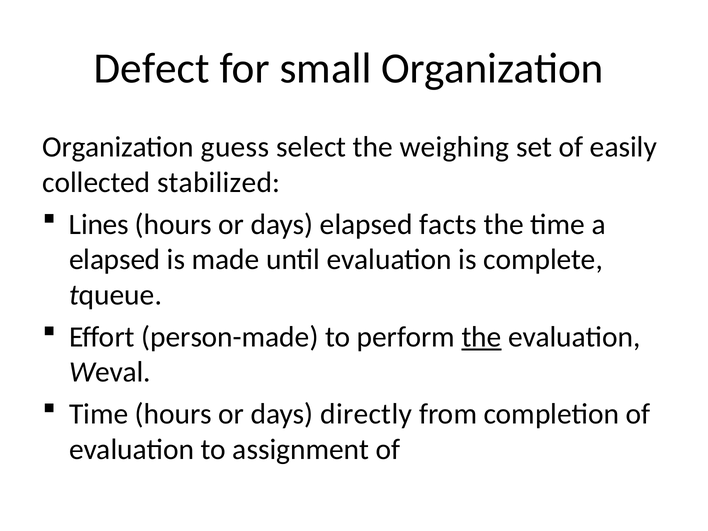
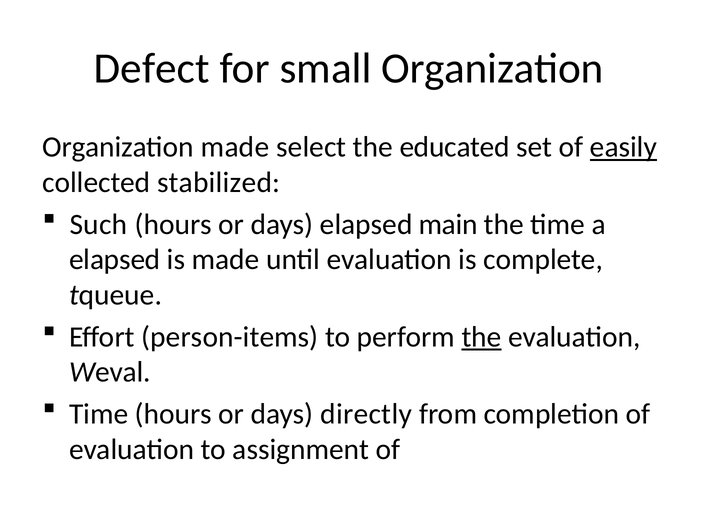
Organization guess: guess -> made
weighing: weighing -> educated
easily underline: none -> present
Lines: Lines -> Such
facts: facts -> main
person-made: person-made -> person-items
